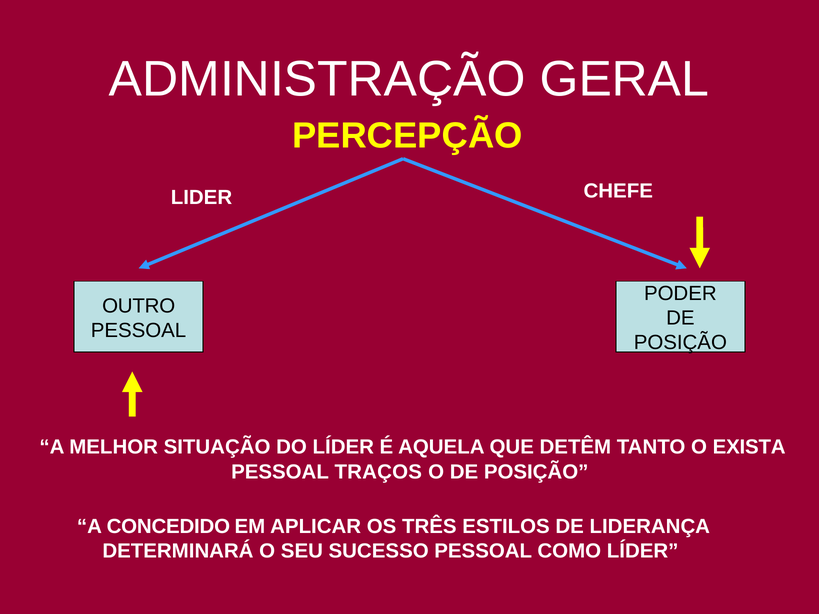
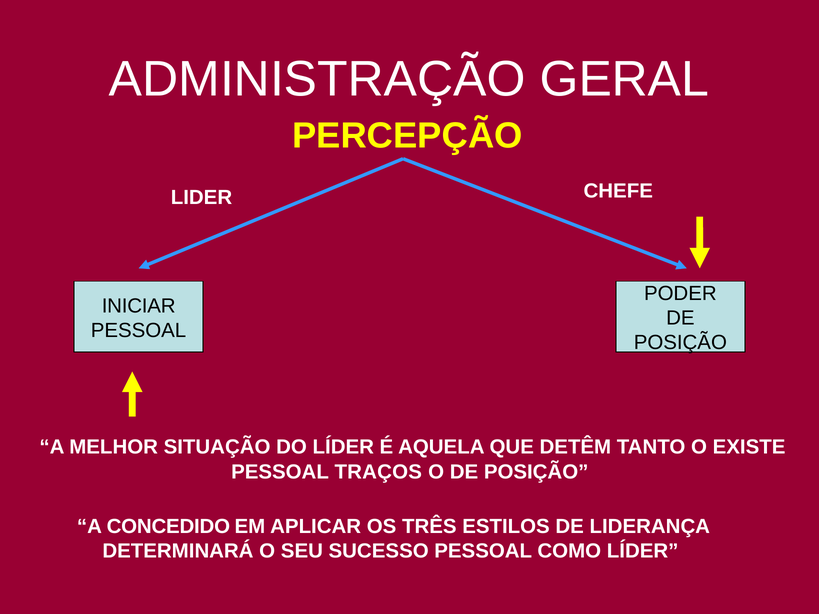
OUTRO: OUTRO -> INICIAR
EXISTA: EXISTA -> EXISTE
